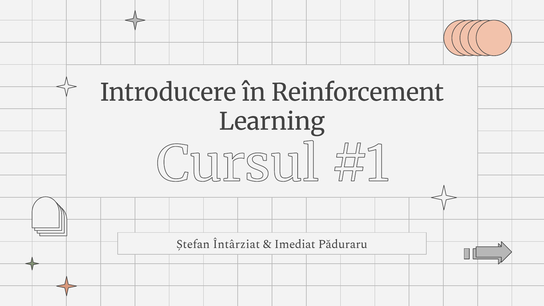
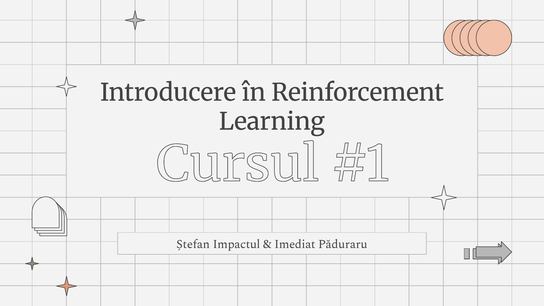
Întârziat: Întârziat -> Impactul
